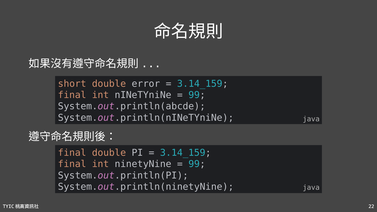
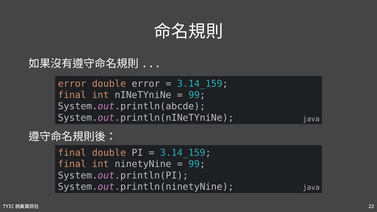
short at (72, 84): short -> error
